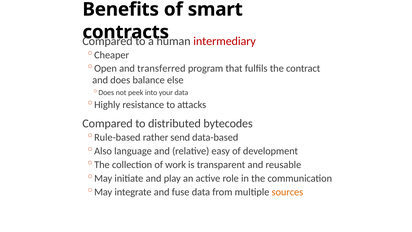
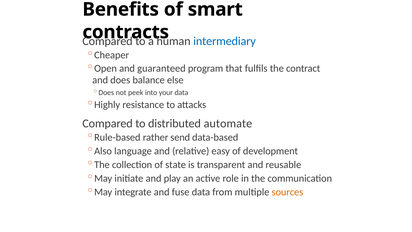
intermediary colour: red -> blue
transferred: transferred -> guaranteed
bytecodes: bytecodes -> automate
work: work -> state
